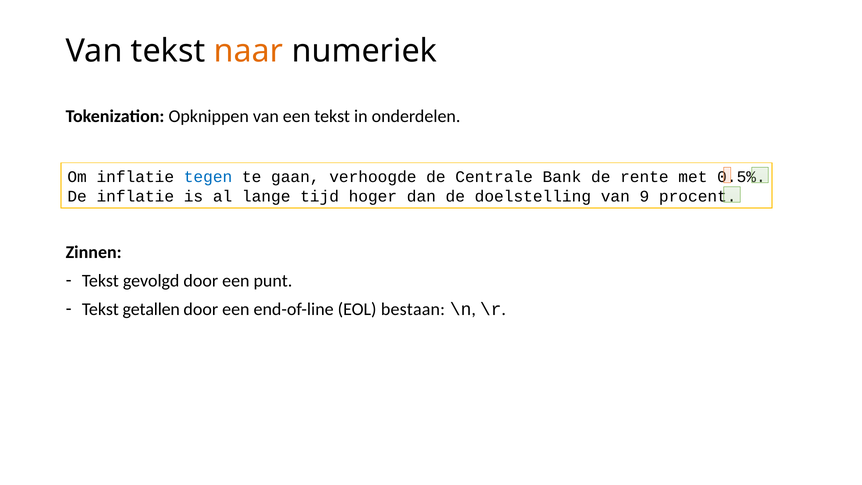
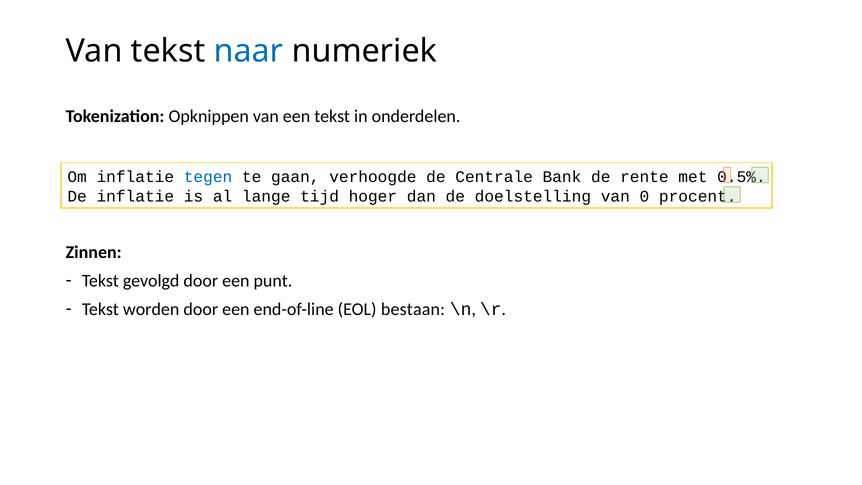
naar colour: orange -> blue
9: 9 -> 0
getallen: getallen -> worden
